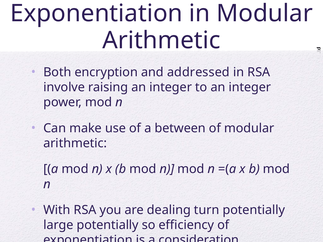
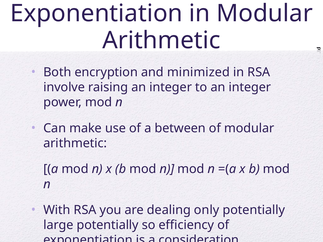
addressed: addressed -> minimized
turn: turn -> only
